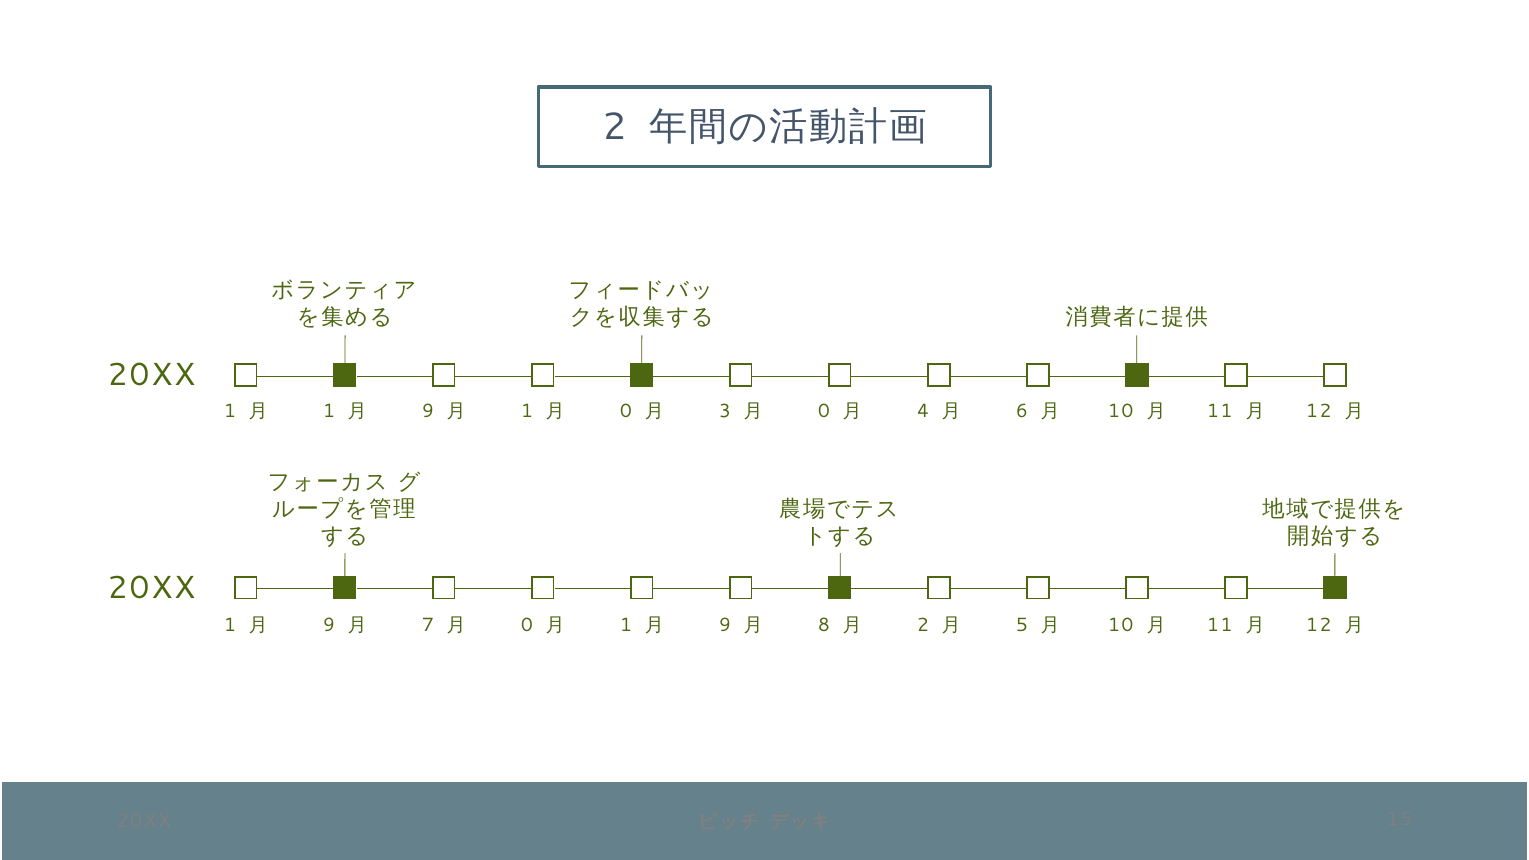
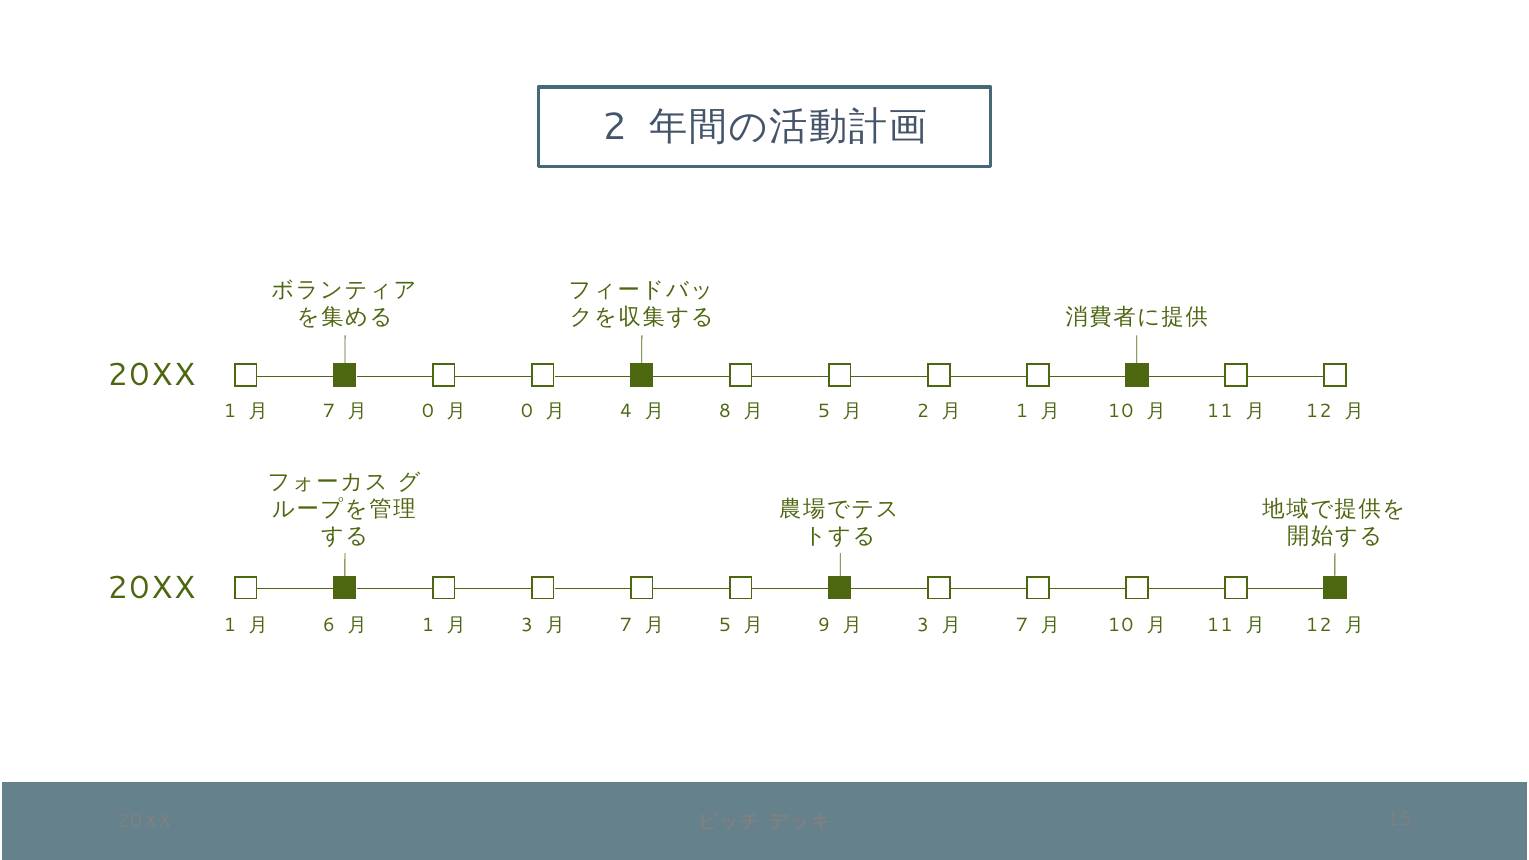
1 at (329, 412): 1 -> 7
9 at (428, 412): 9 -> 0
1 at (527, 412): 1 -> 0
0 at (626, 412): 0 -> 4
3: 3 -> 8
0 at (824, 412): 0 -> 5
4 at (923, 412): 4 -> 2
6 at (1022, 412): 6 -> 1
9 at (329, 625): 9 -> 6
7 at (428, 625): 7 -> 1
0 at (527, 625): 0 -> 3
1 at (626, 625): 1 -> 7
9 at (725, 625): 9 -> 5
8: 8 -> 9
2 at (923, 625): 2 -> 3
5 at (1022, 625): 5 -> 7
